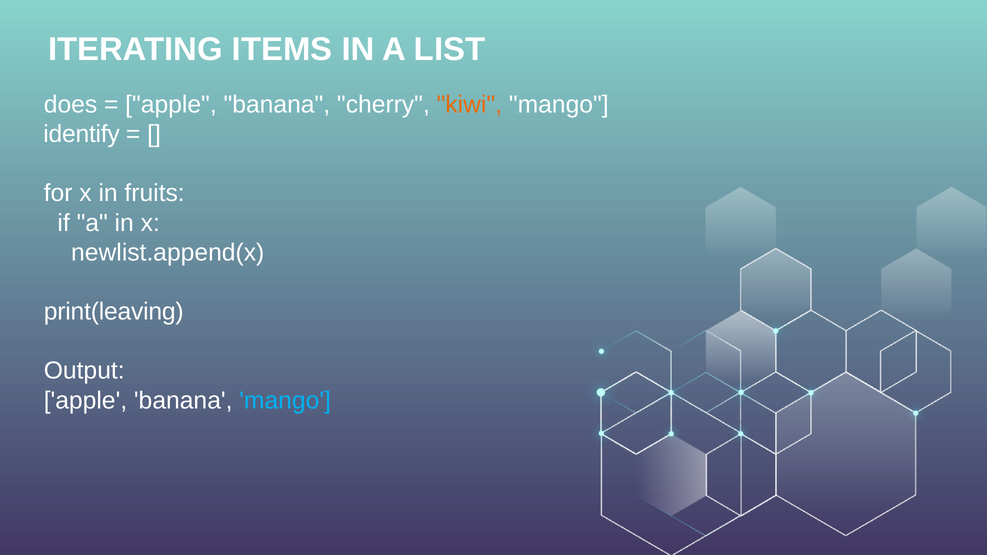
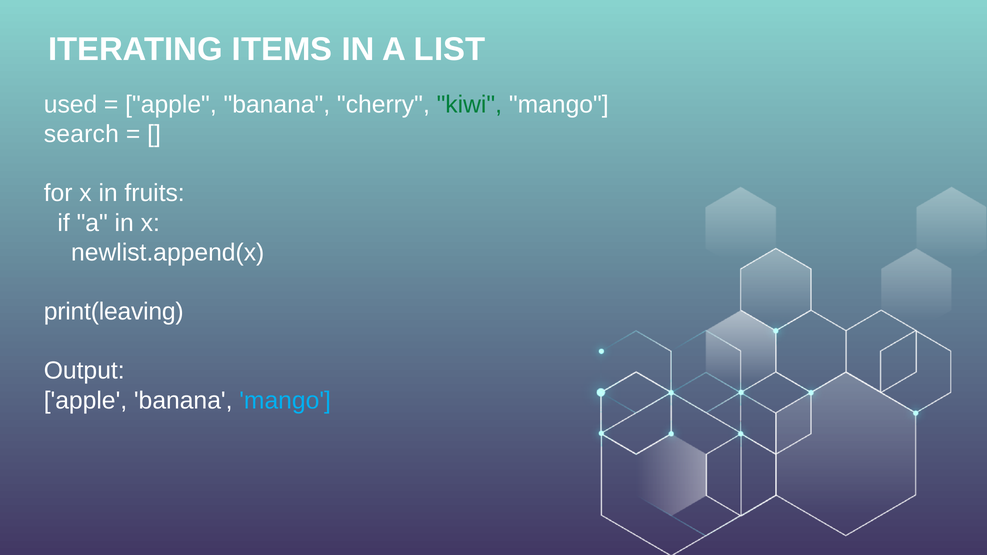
does: does -> used
kiwi colour: orange -> green
identify: identify -> search
